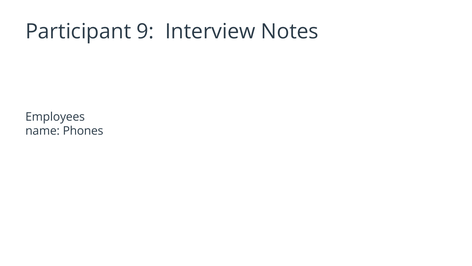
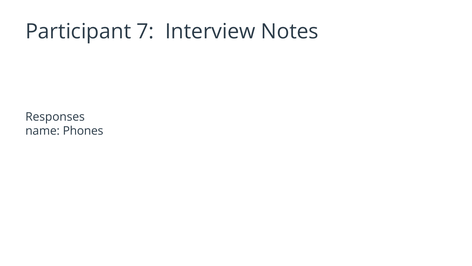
9: 9 -> 7
Employees: Employees -> Responses
